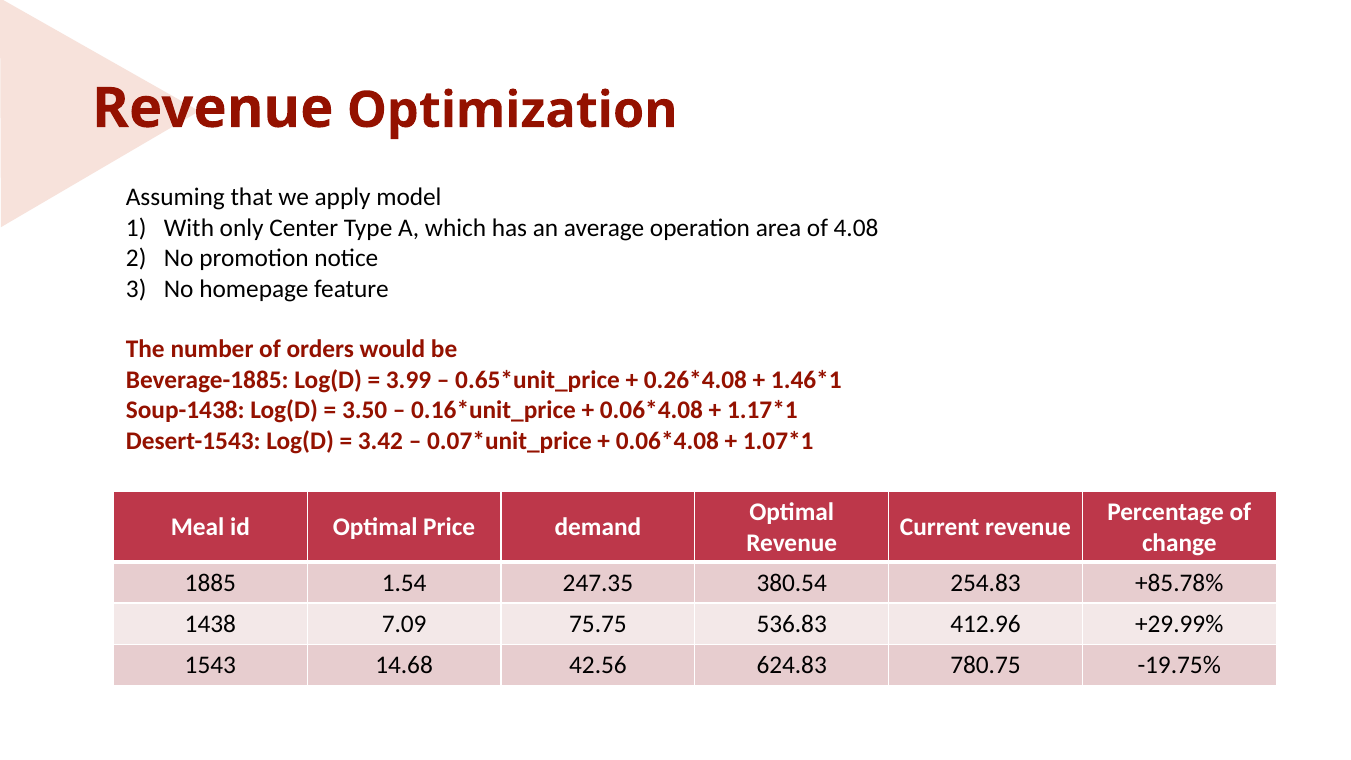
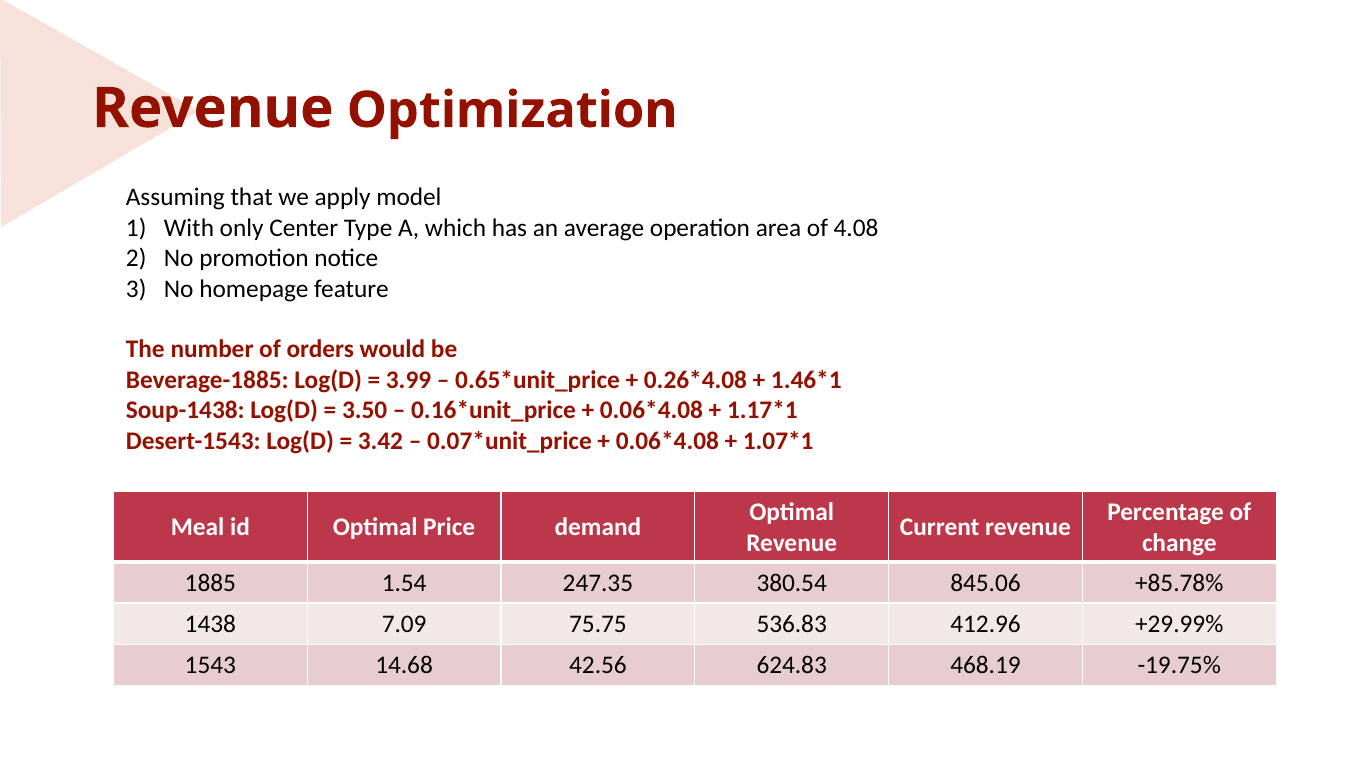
254.83: 254.83 -> 845.06
780.75: 780.75 -> 468.19
